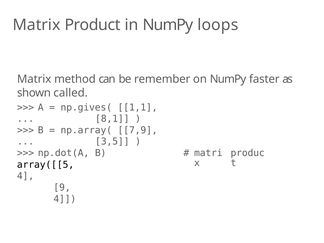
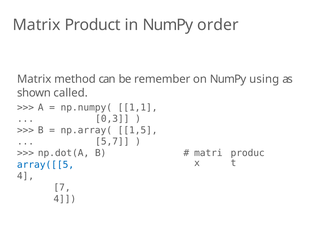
loops: loops -> order
faster: faster -> using
np.gives(: np.gives( -> np.numpy(
8,1: 8,1 -> 0,3
7,9: 7,9 -> 1,5
3,5: 3,5 -> 5,7
array([[5 colour: black -> blue
9: 9 -> 7
